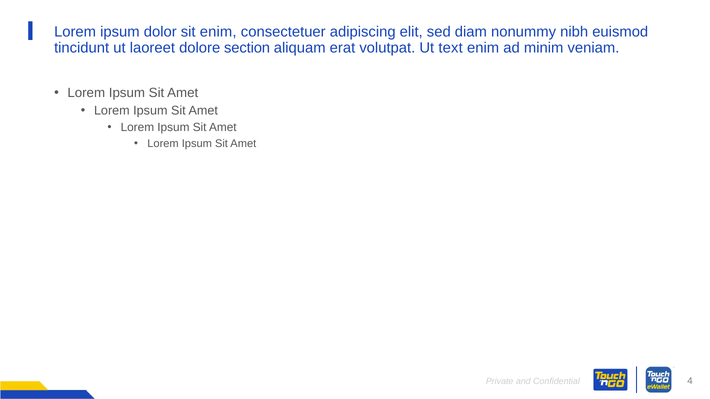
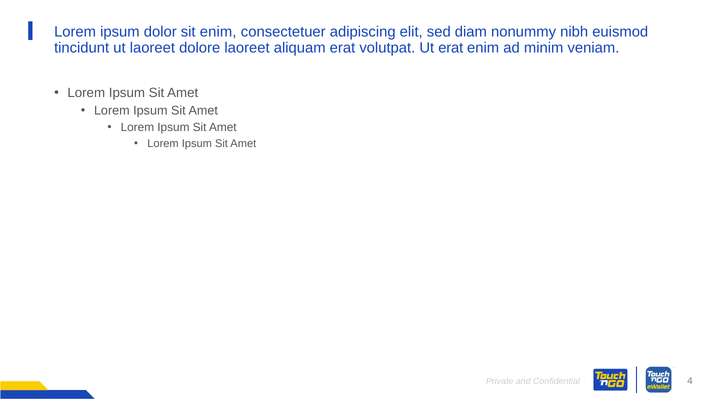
dolore section: section -> laoreet
Ut text: text -> erat
